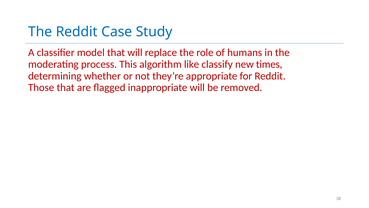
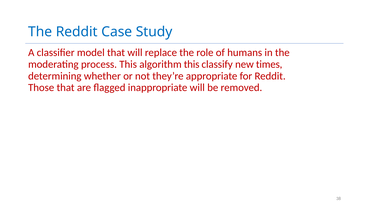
algorithm like: like -> this
